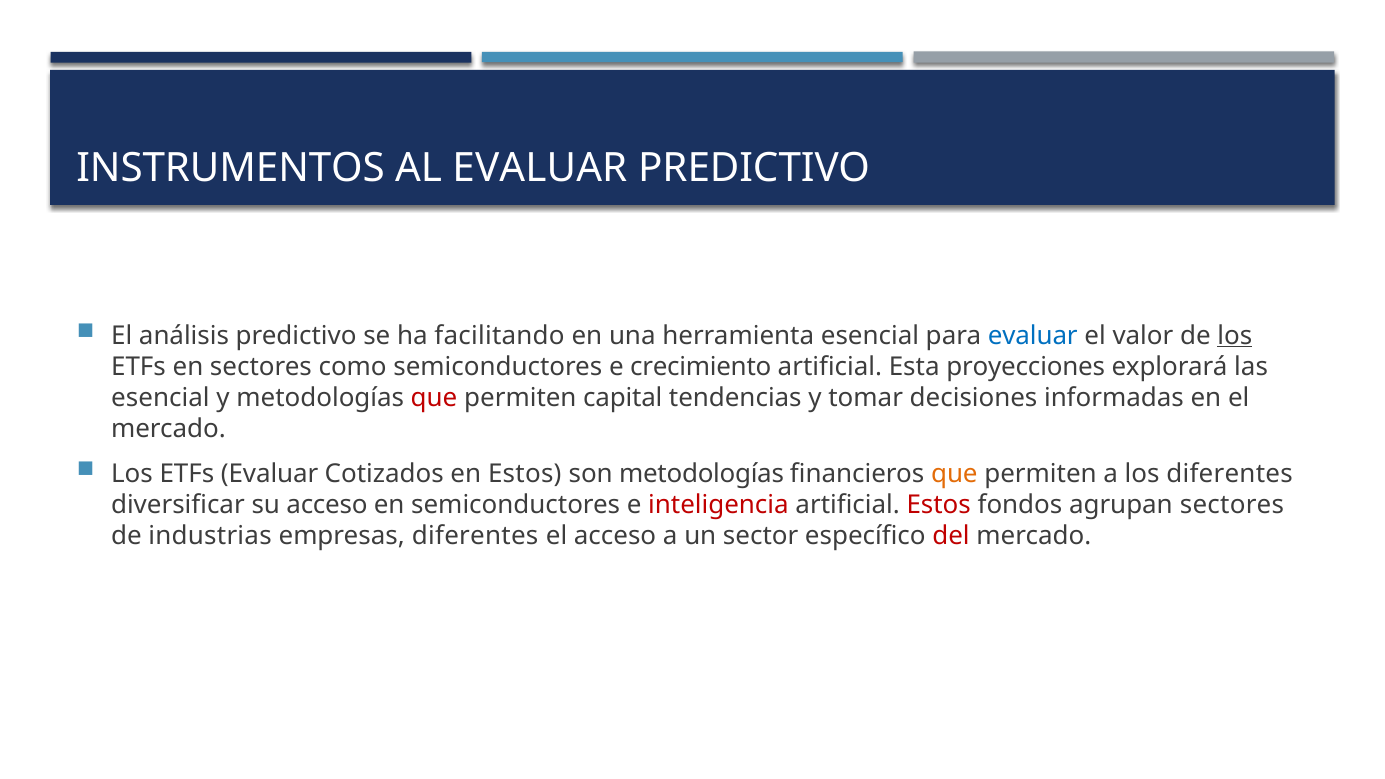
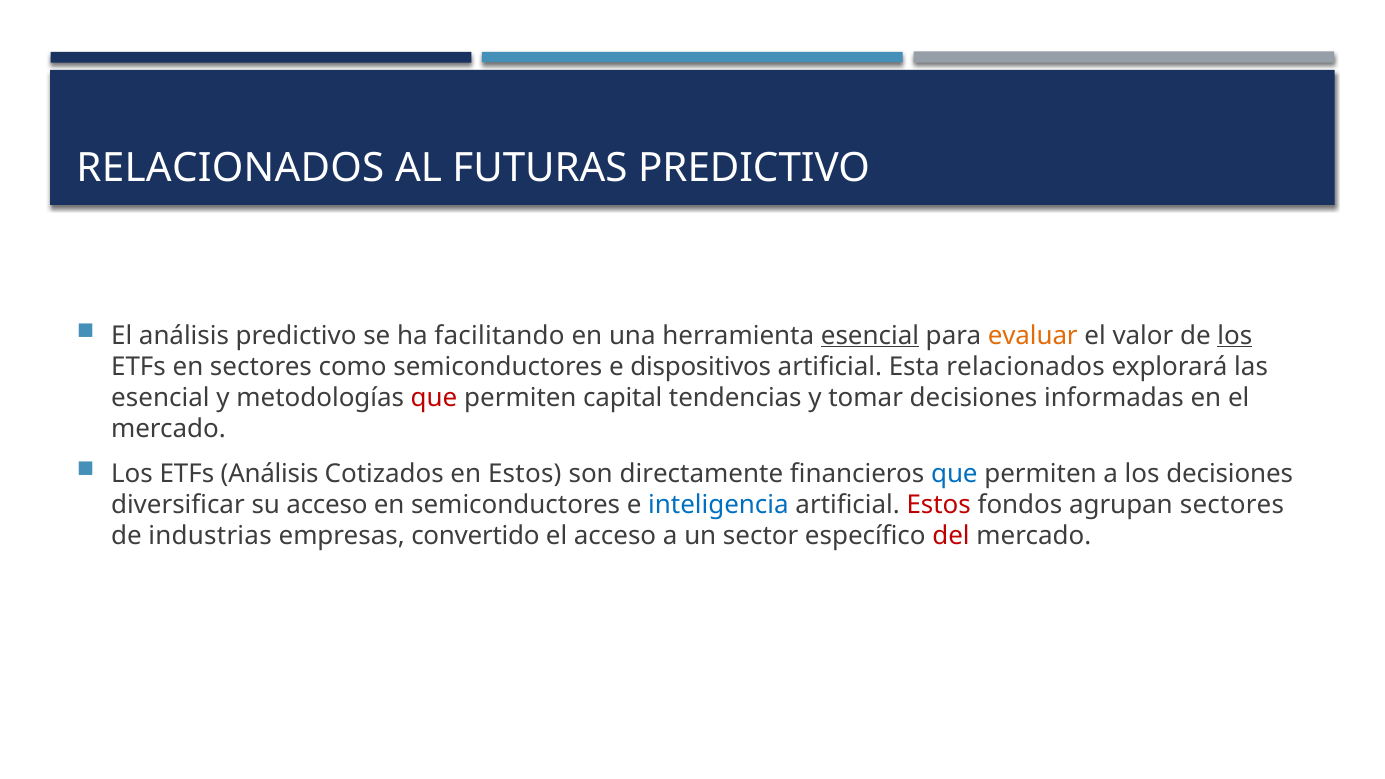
INSTRUMENTOS at (231, 168): INSTRUMENTOS -> RELACIONADOS
AL EVALUAR: EVALUAR -> FUTURAS
esencial at (870, 335) underline: none -> present
evaluar at (1033, 335) colour: blue -> orange
crecimiento: crecimiento -> dispositivos
Esta proyecciones: proyecciones -> relacionados
ETFs Evaluar: Evaluar -> Análisis
son metodologías: metodologías -> directamente
que at (954, 474) colour: orange -> blue
los diferentes: diferentes -> decisiones
inteligencia colour: red -> blue
empresas diferentes: diferentes -> convertido
